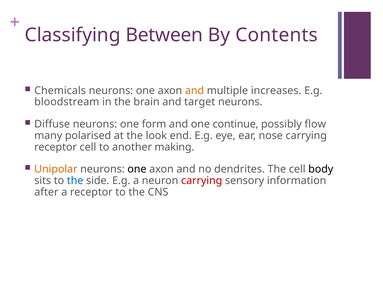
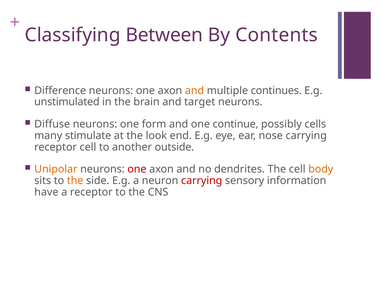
Chemicals: Chemicals -> Difference
increases: increases -> continues
bloodstream: bloodstream -> unstimulated
flow: flow -> cells
polarised: polarised -> stimulate
making: making -> outside
one at (137, 169) colour: black -> red
body colour: black -> orange
the at (75, 181) colour: blue -> orange
after: after -> have
